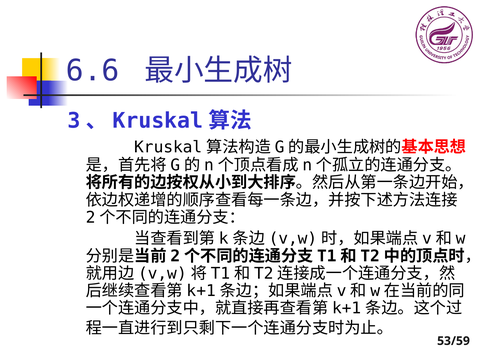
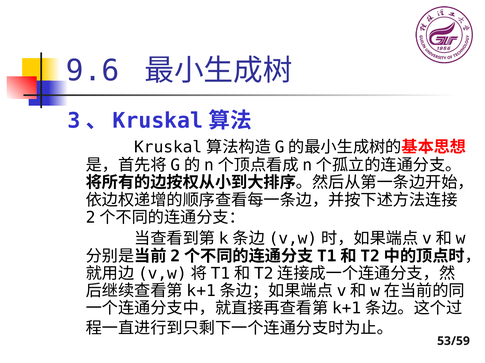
6.6: 6.6 -> 9.6
